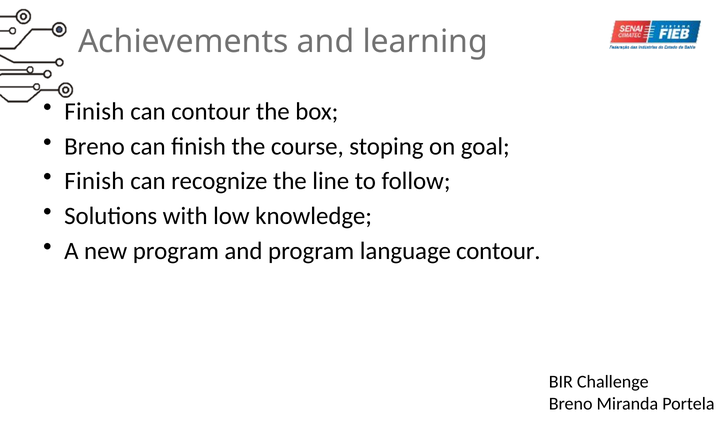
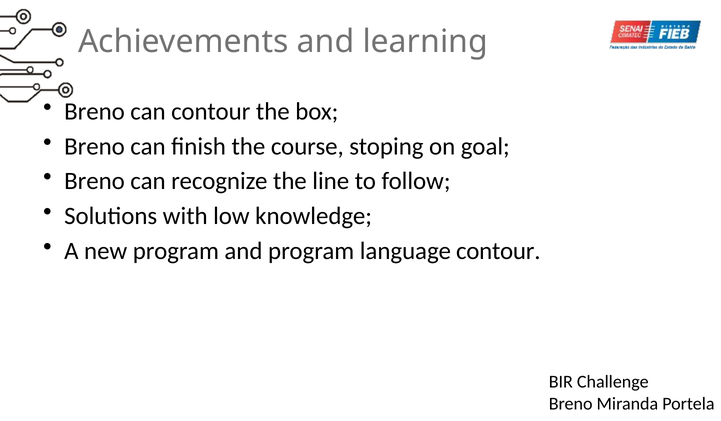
Finish at (94, 111): Finish -> Breno
Finish at (94, 181): Finish -> Breno
